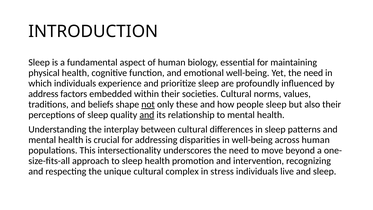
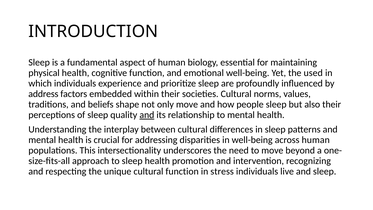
Yet the need: need -> used
not underline: present -> none
only these: these -> move
cultural complex: complex -> function
